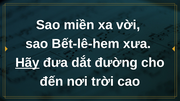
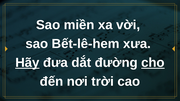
cho underline: none -> present
